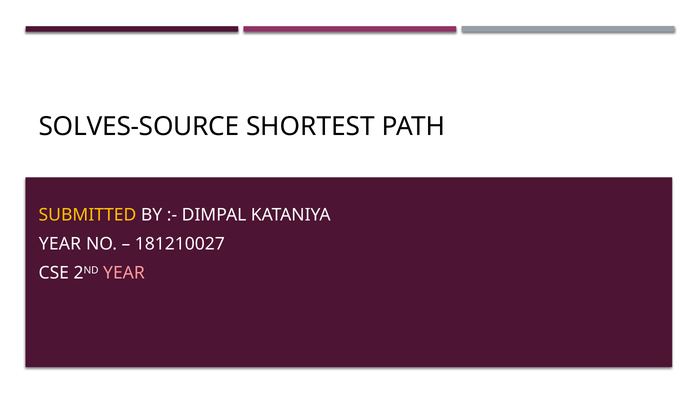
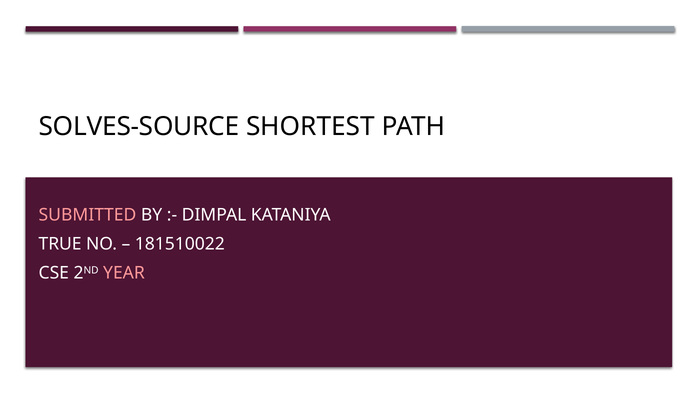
SUBMITTED colour: yellow -> pink
YEAR at (60, 244): YEAR -> TRUE
181210027: 181210027 -> 181510022
